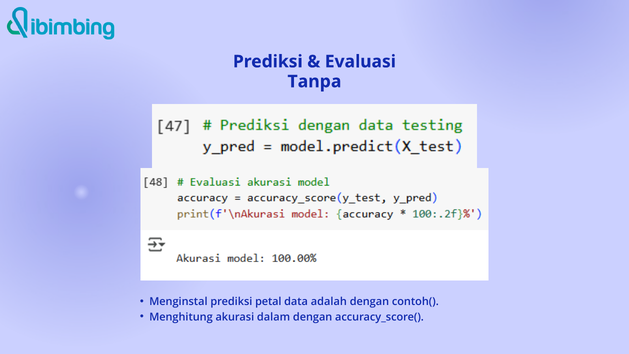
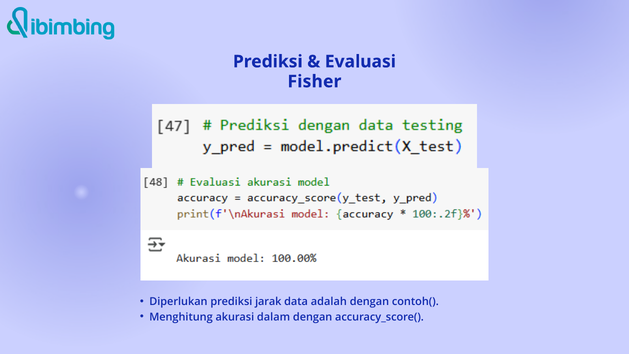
Tanpa: Tanpa -> Fisher
Menginstal: Menginstal -> Diperlukan
petal: petal -> jarak
